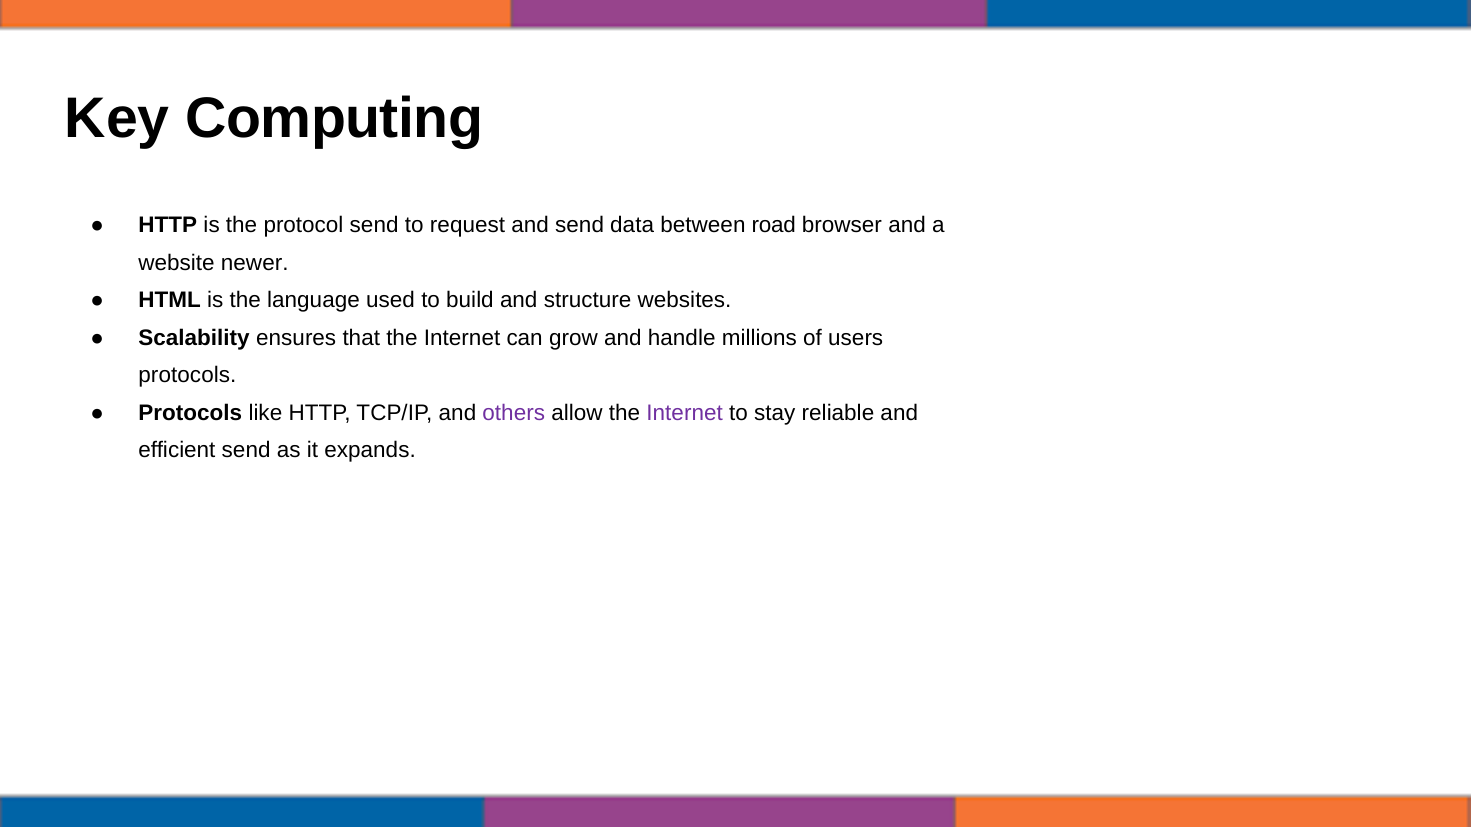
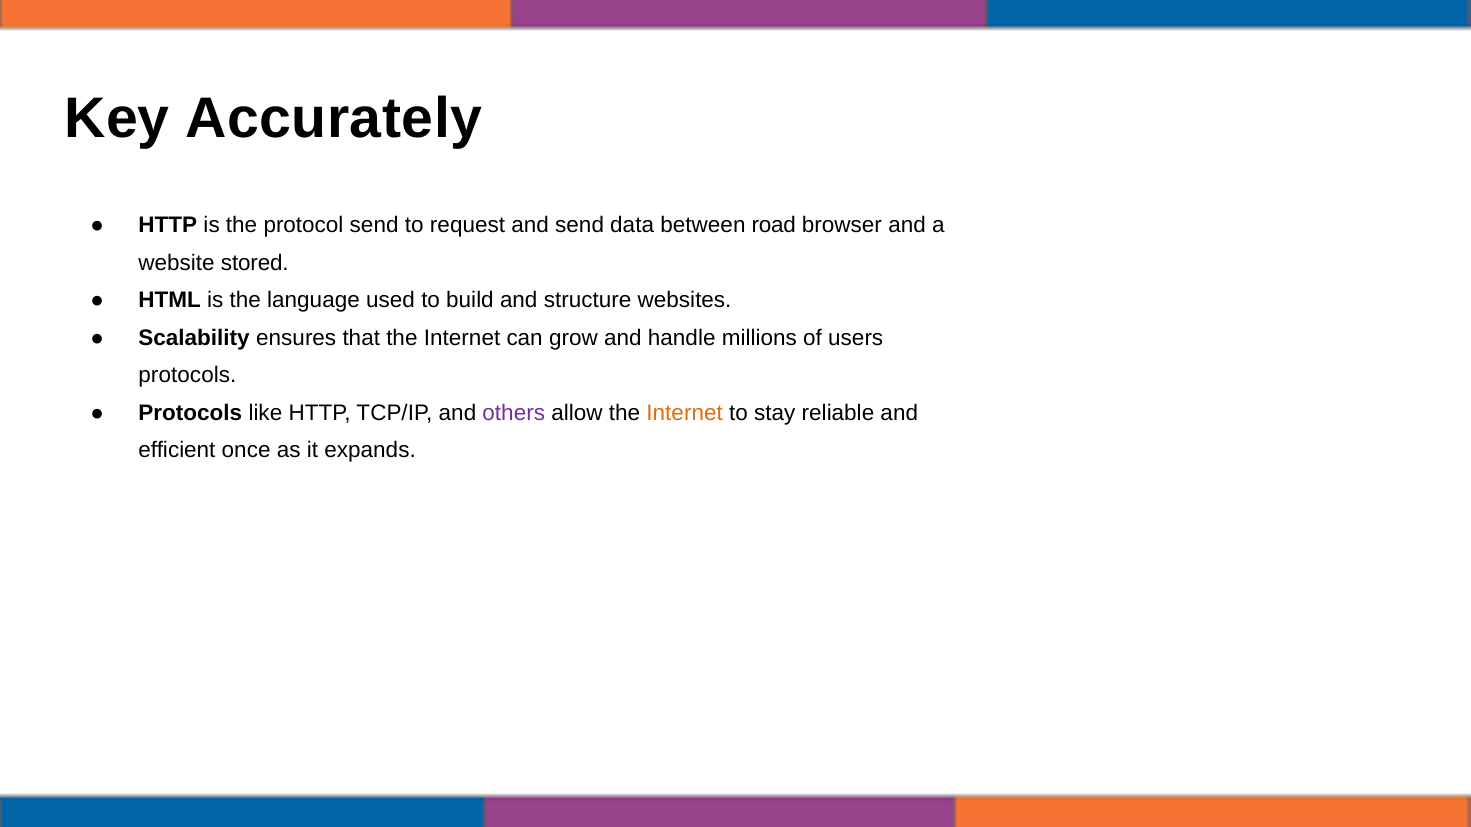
Computing: Computing -> Accurately
newer: newer -> stored
Internet at (685, 413) colour: purple -> orange
efficient send: send -> once
